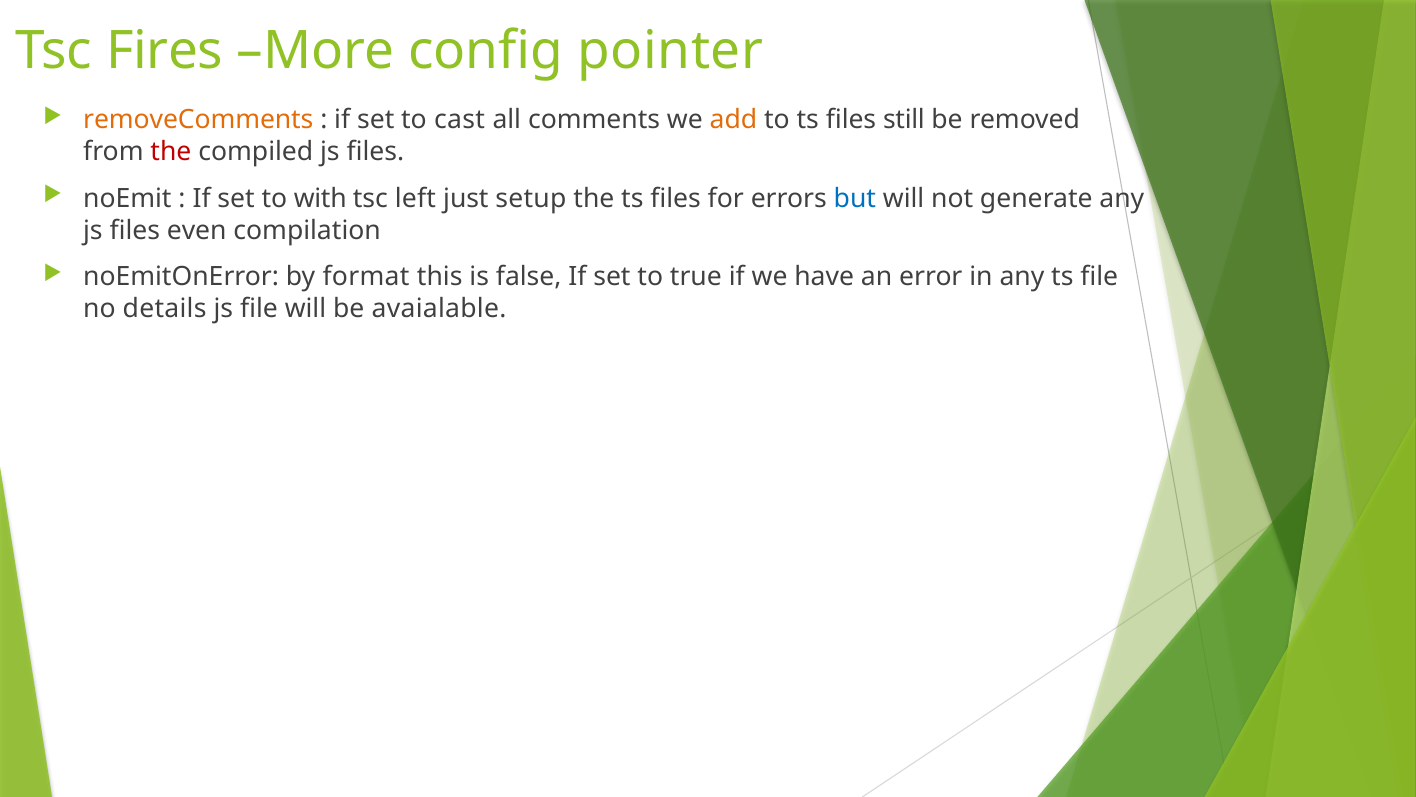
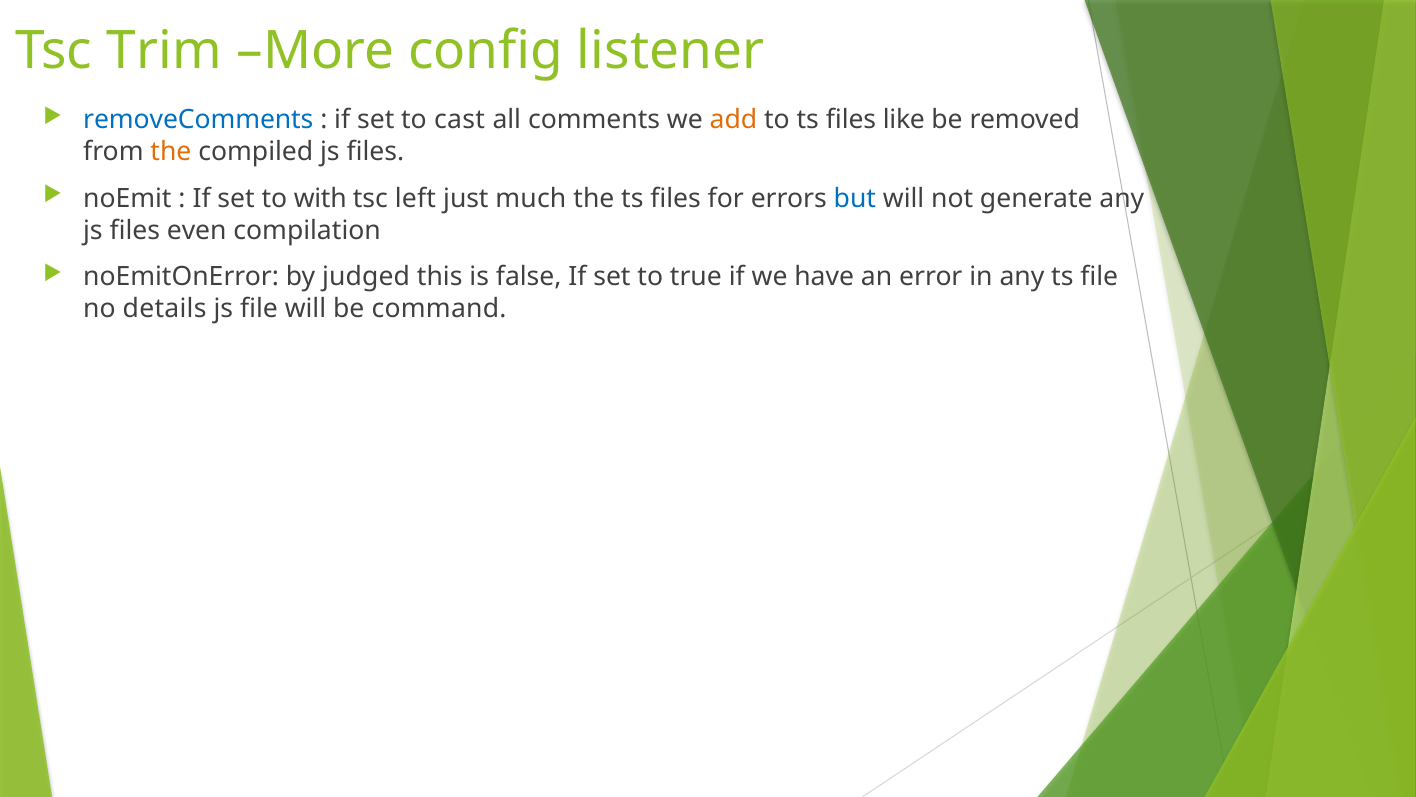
Fires: Fires -> Trim
pointer: pointer -> listener
removeComments colour: orange -> blue
still: still -> like
the at (171, 152) colour: red -> orange
setup: setup -> much
format: format -> judged
avaialable: avaialable -> command
